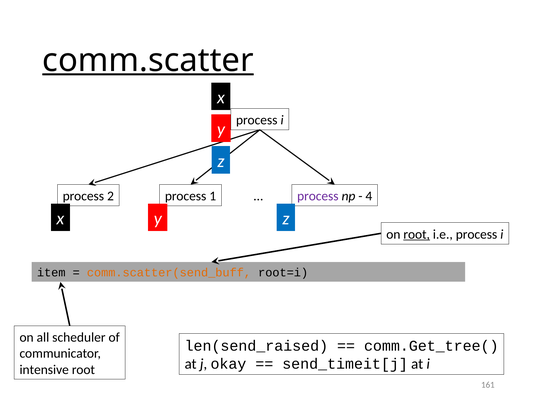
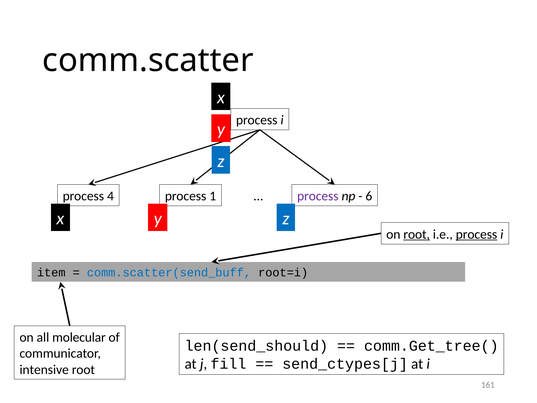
comm.scatter underline: present -> none
2: 2 -> 4
4: 4 -> 6
process at (477, 234) underline: none -> present
comm.scatter(send_buff colour: orange -> blue
scheduler: scheduler -> molecular
len(send_raised: len(send_raised -> len(send_should
okay: okay -> fill
send_timeit[j: send_timeit[j -> send_ctypes[j
